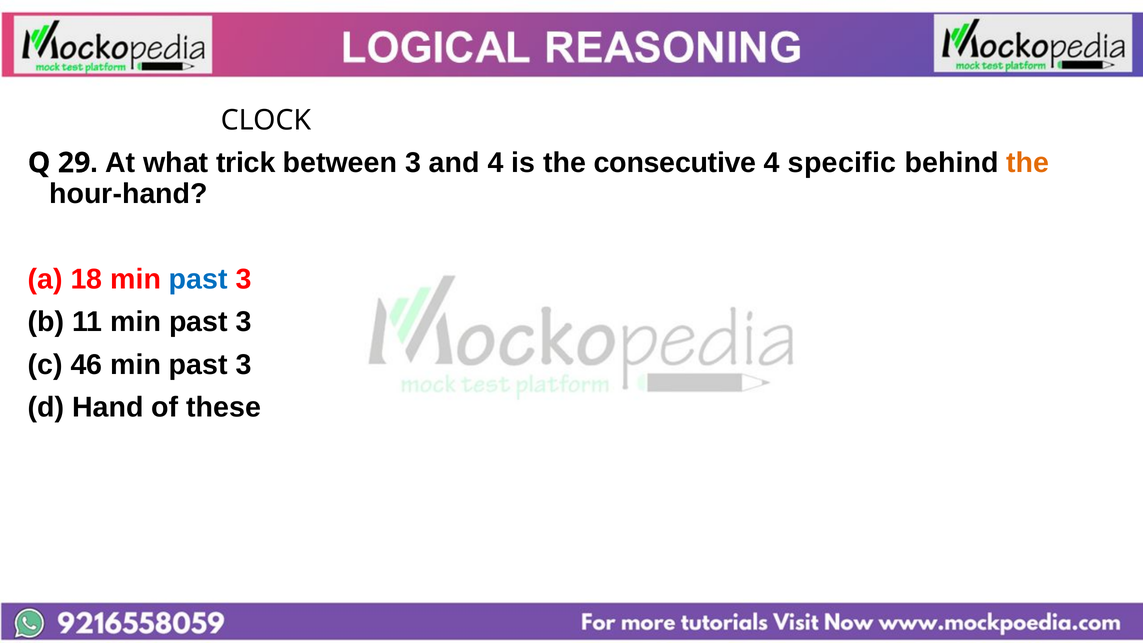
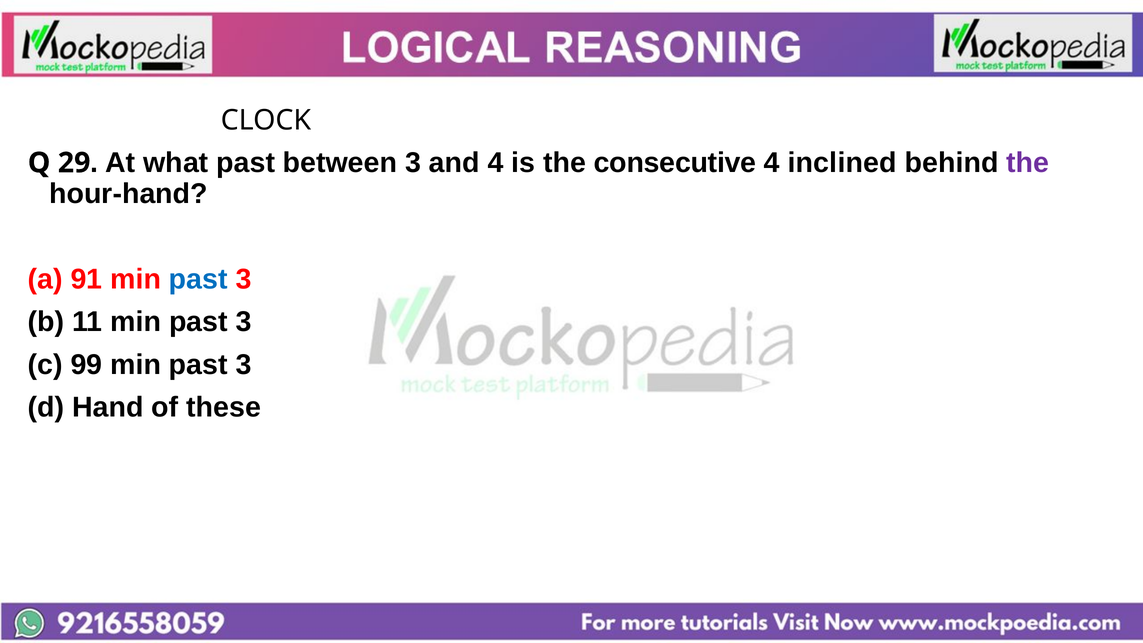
what trick: trick -> past
specific: specific -> inclined
the at (1028, 163) colour: orange -> purple
18: 18 -> 91
46: 46 -> 99
